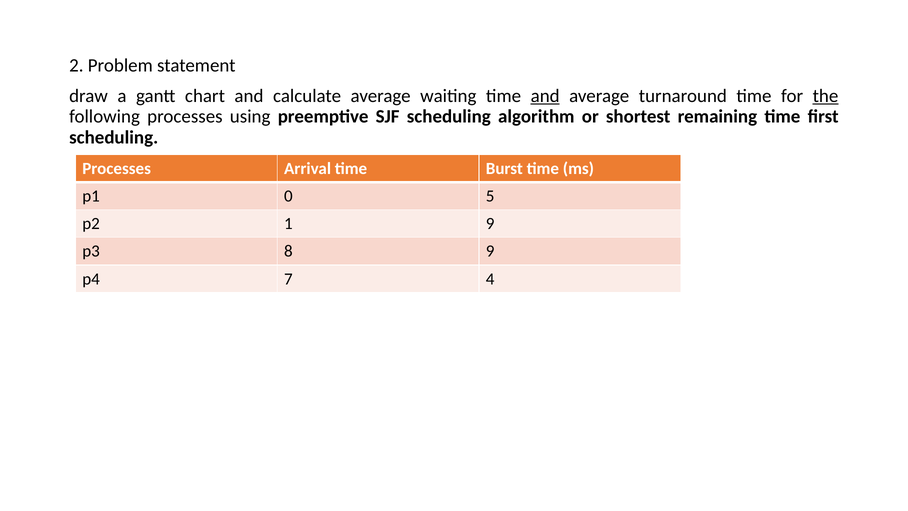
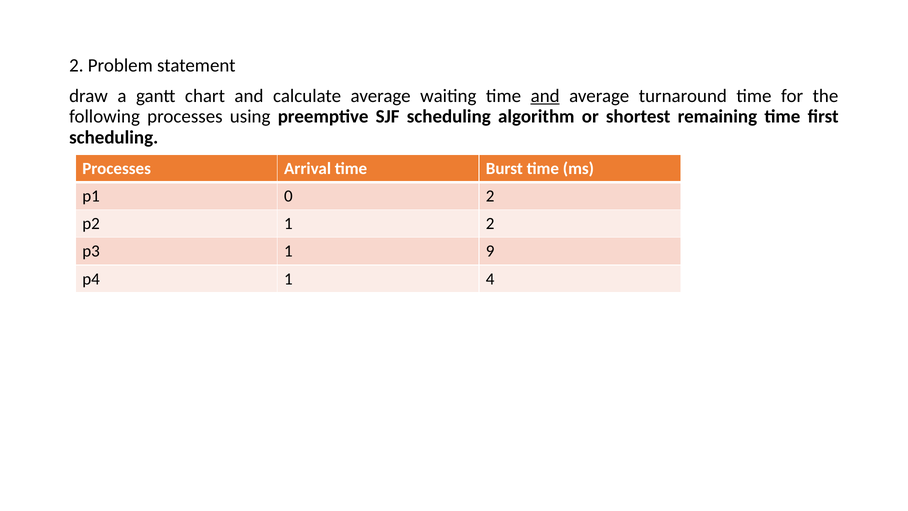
the underline: present -> none
0 5: 5 -> 2
1 9: 9 -> 2
p3 8: 8 -> 1
p4 7: 7 -> 1
